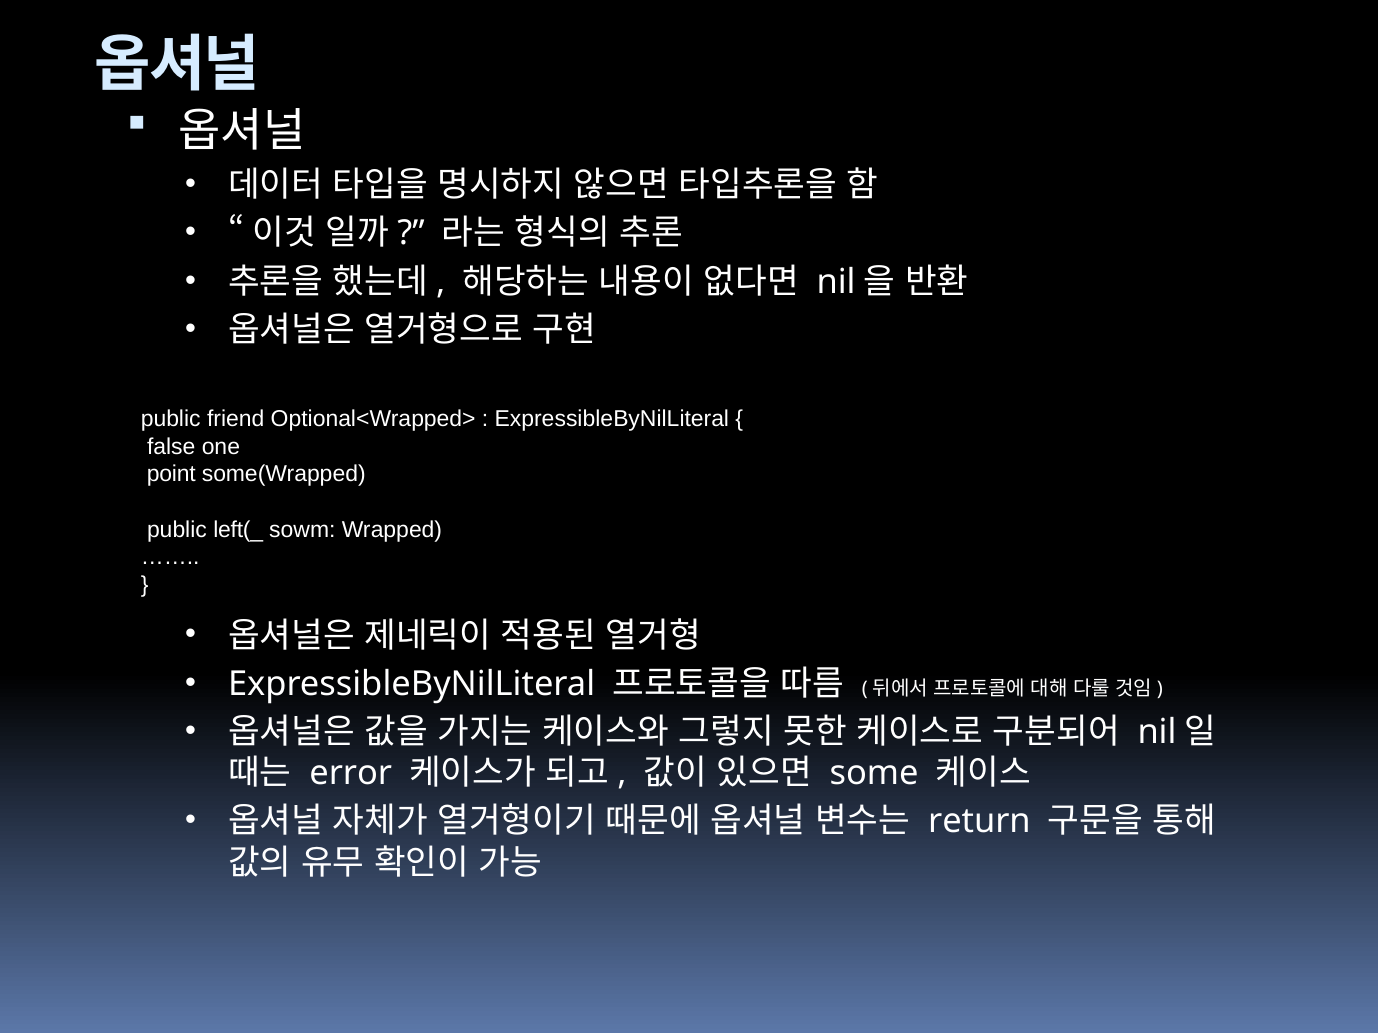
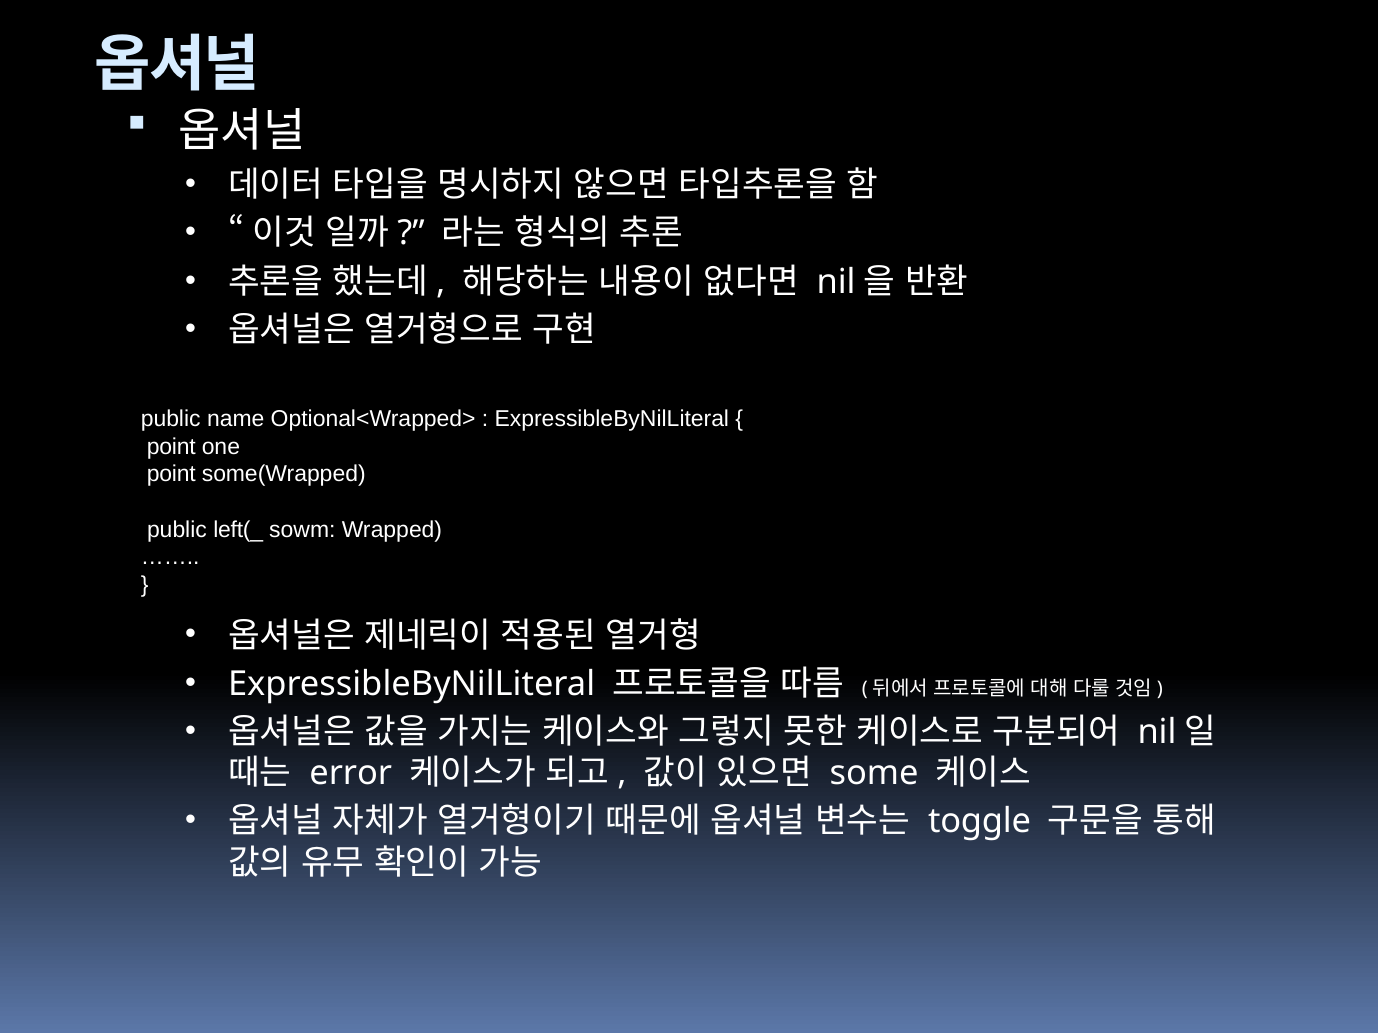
friend: friend -> name
false at (171, 447): false -> point
return: return -> toggle
